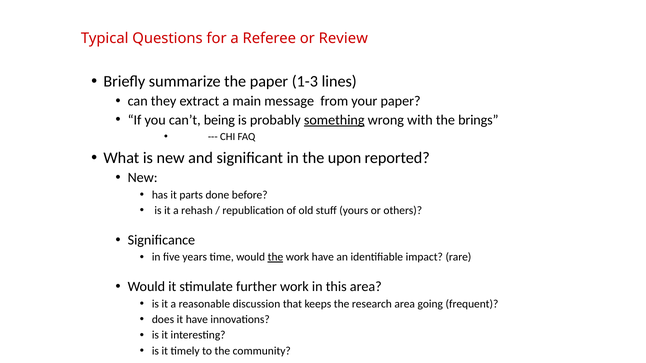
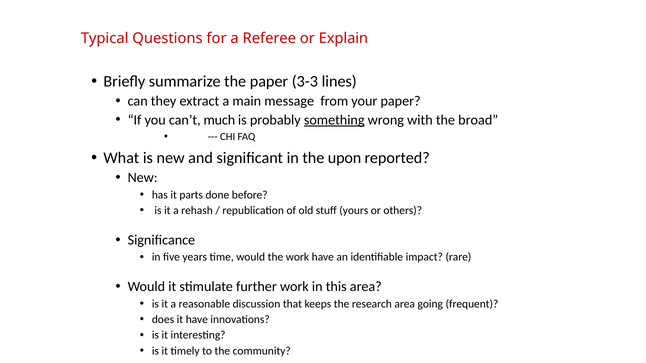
Review: Review -> Explain
1-3: 1-3 -> 3-3
being: being -> much
brings: brings -> broad
the at (275, 257) underline: present -> none
